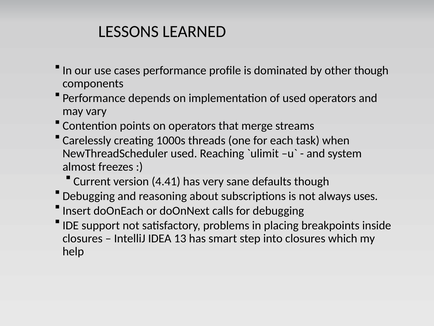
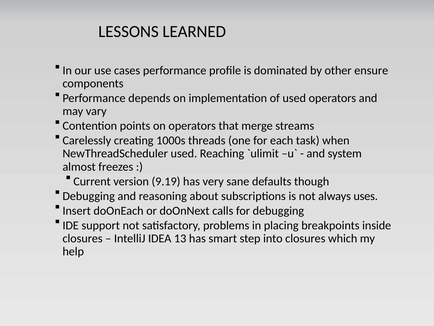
other though: though -> ensure
4.41: 4.41 -> 9.19
